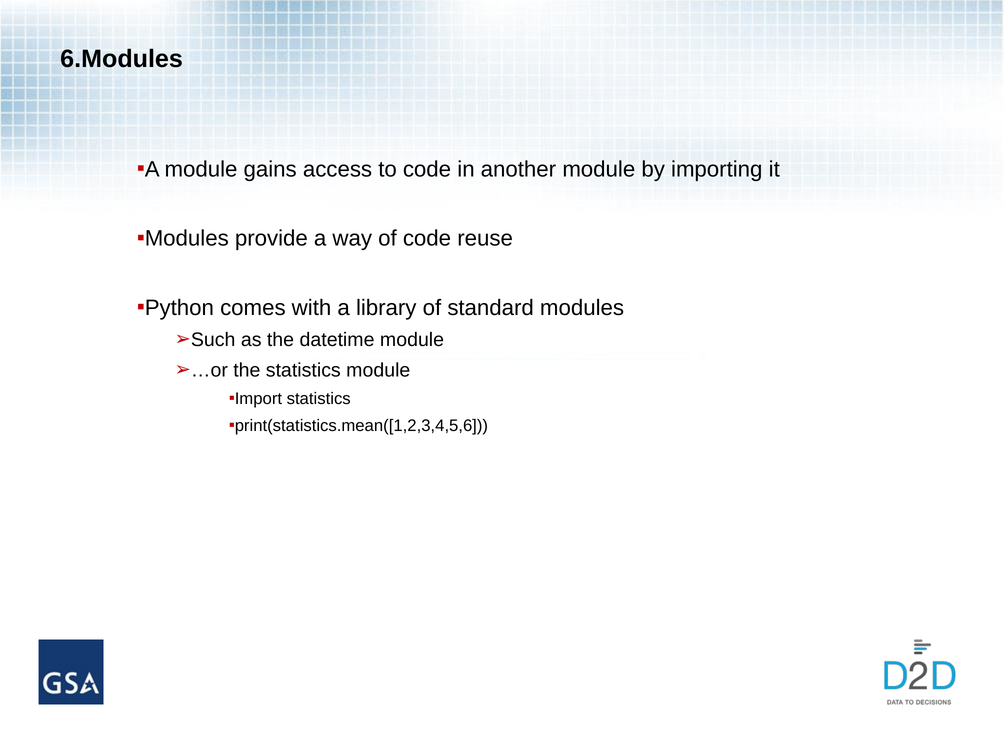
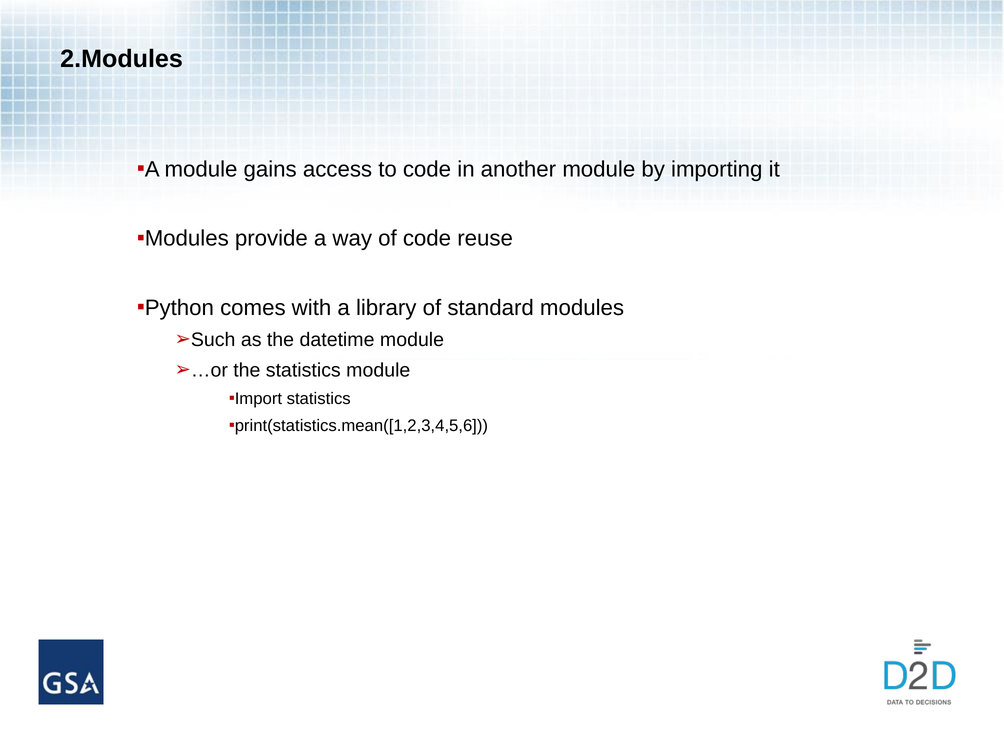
6.Modules: 6.Modules -> 2.Modules
